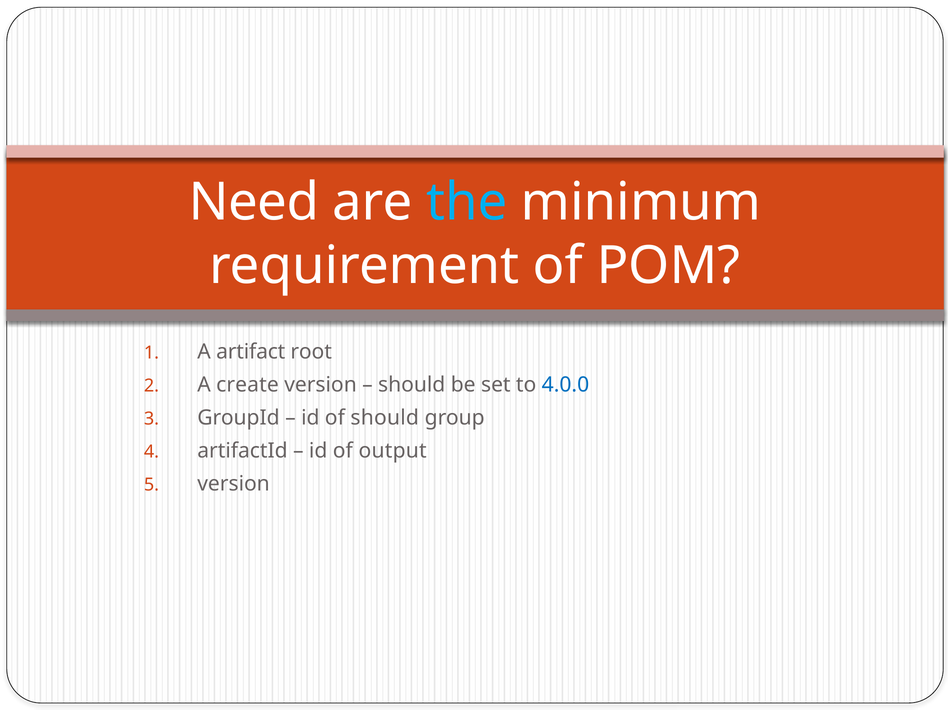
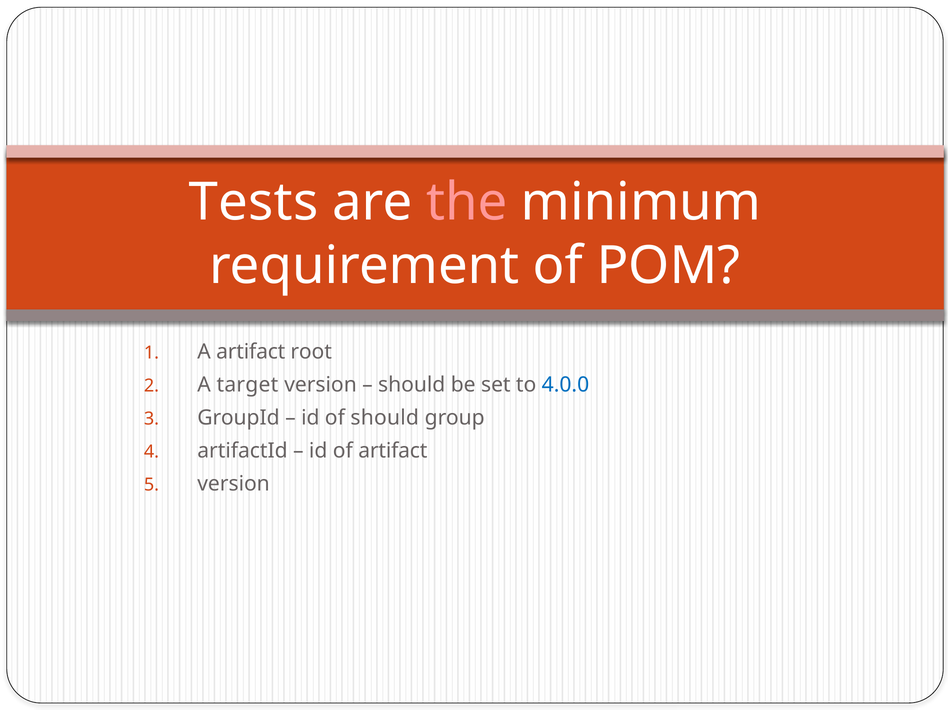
Need: Need -> Tests
the colour: light blue -> pink
create: create -> target
of output: output -> artifact
